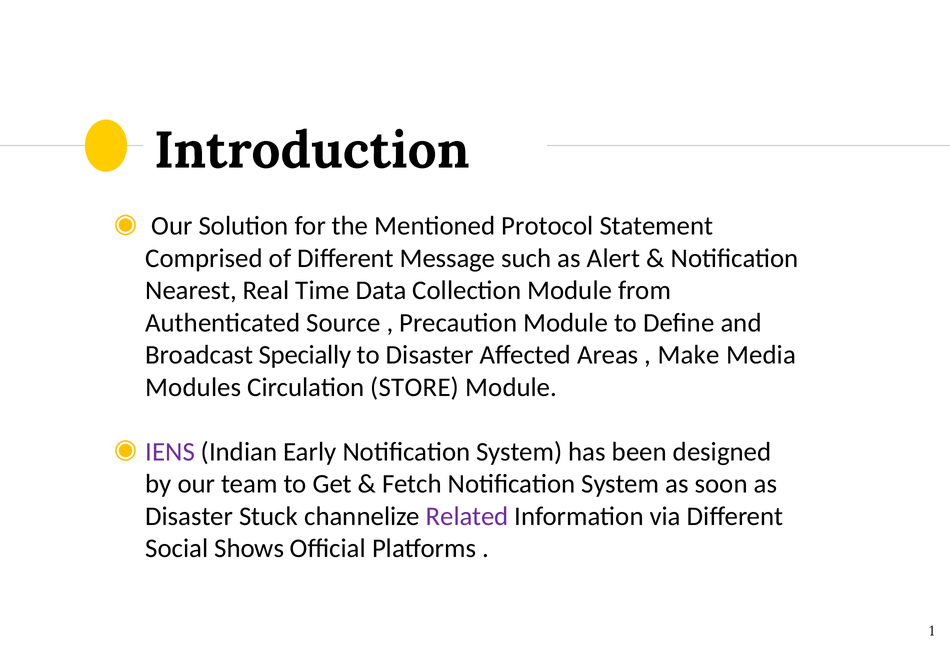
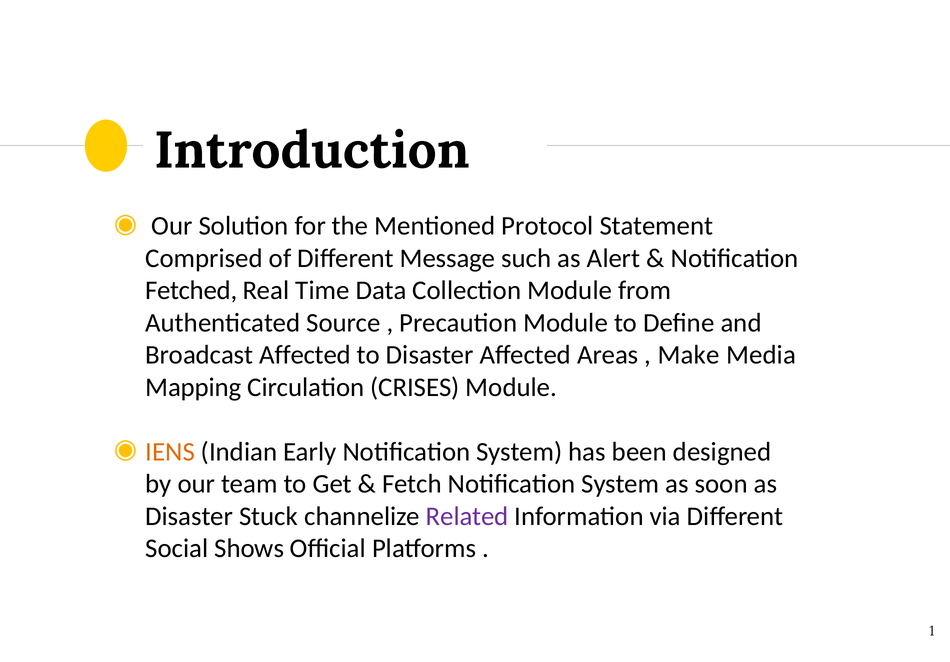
Nearest: Nearest -> Fetched
Broadcast Specially: Specially -> Affected
Modules: Modules -> Mapping
STORE: STORE -> CRISES
IENS colour: purple -> orange
